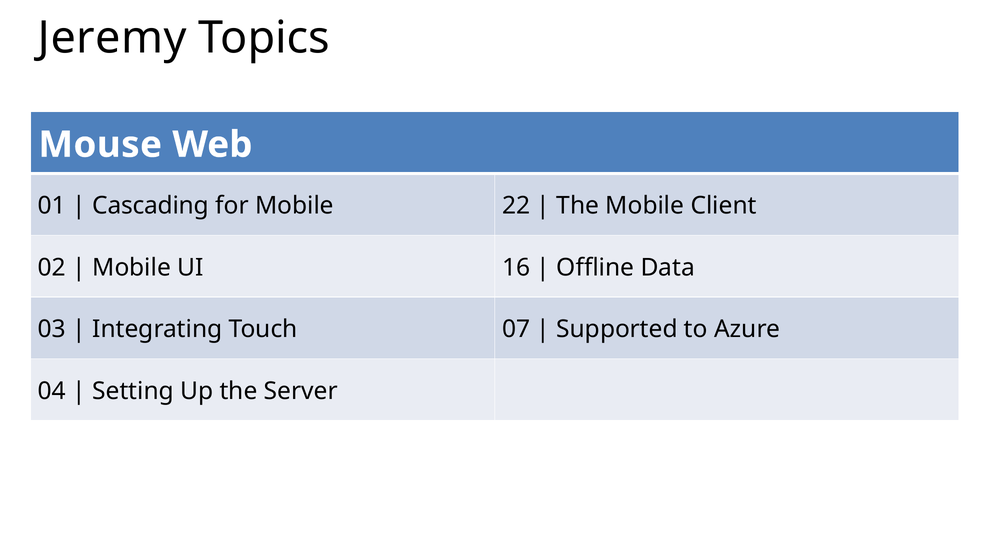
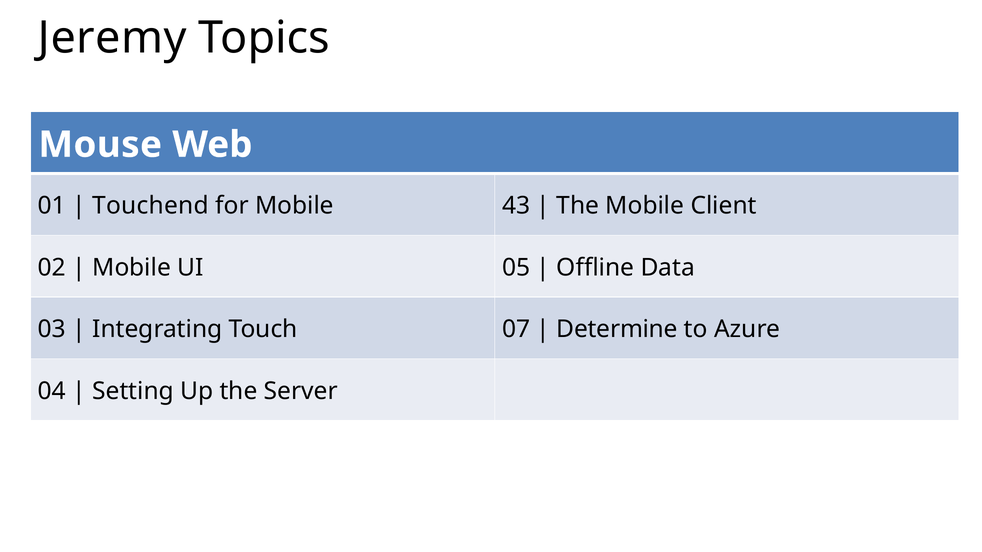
Cascading: Cascading -> Touchend
22: 22 -> 43
16: 16 -> 05
Supported: Supported -> Determine
